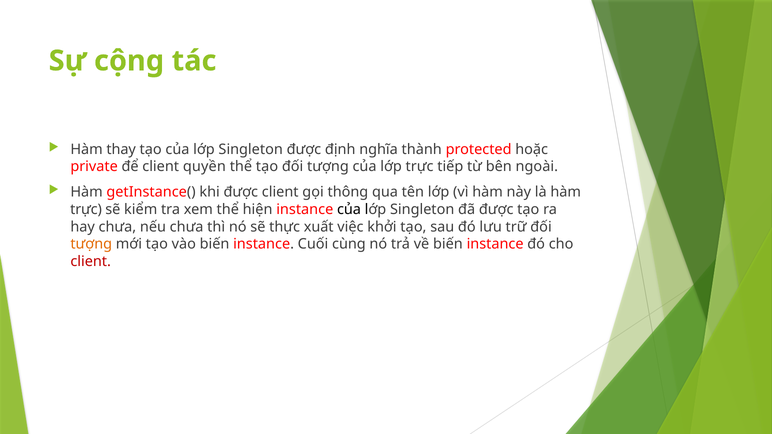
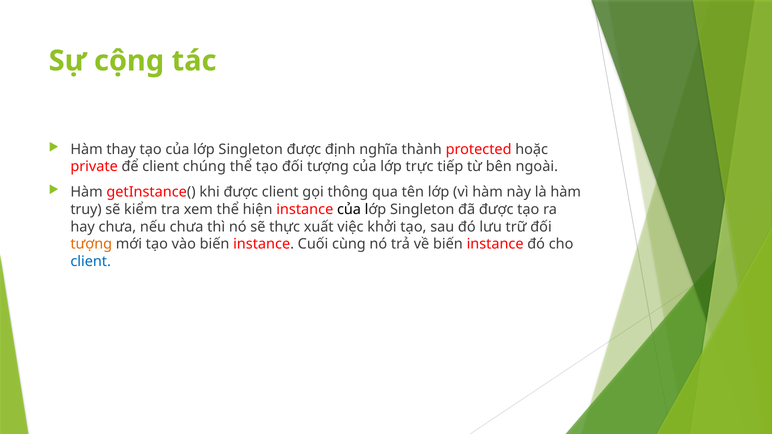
quyền: quyền -> chúng
trực at (86, 210): trực -> truy
client at (91, 262) colour: red -> blue
